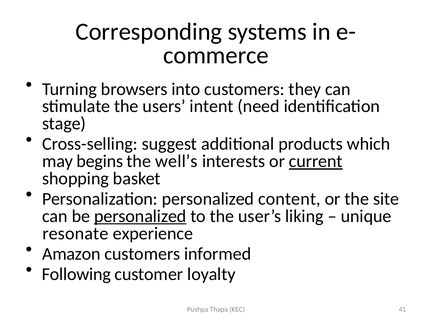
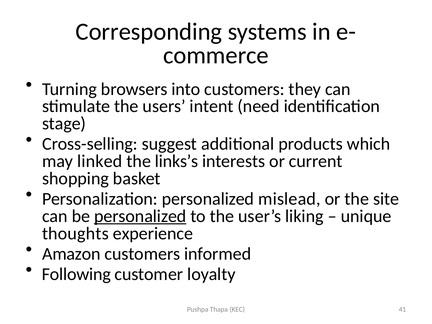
begins: begins -> linked
well’s: well’s -> links’s
current underline: present -> none
content: content -> mislead
resonate: resonate -> thoughts
